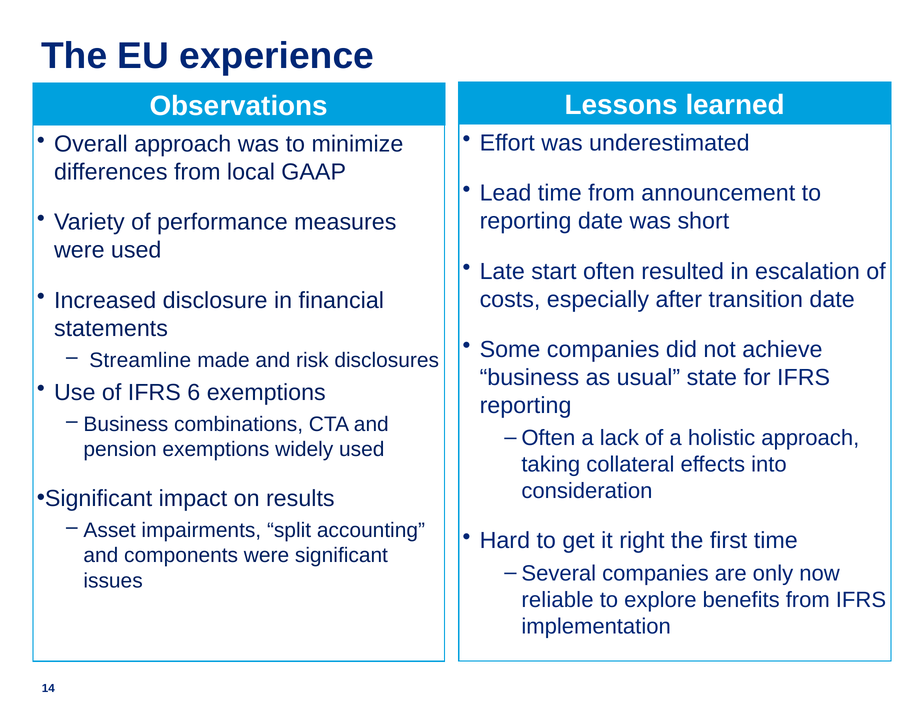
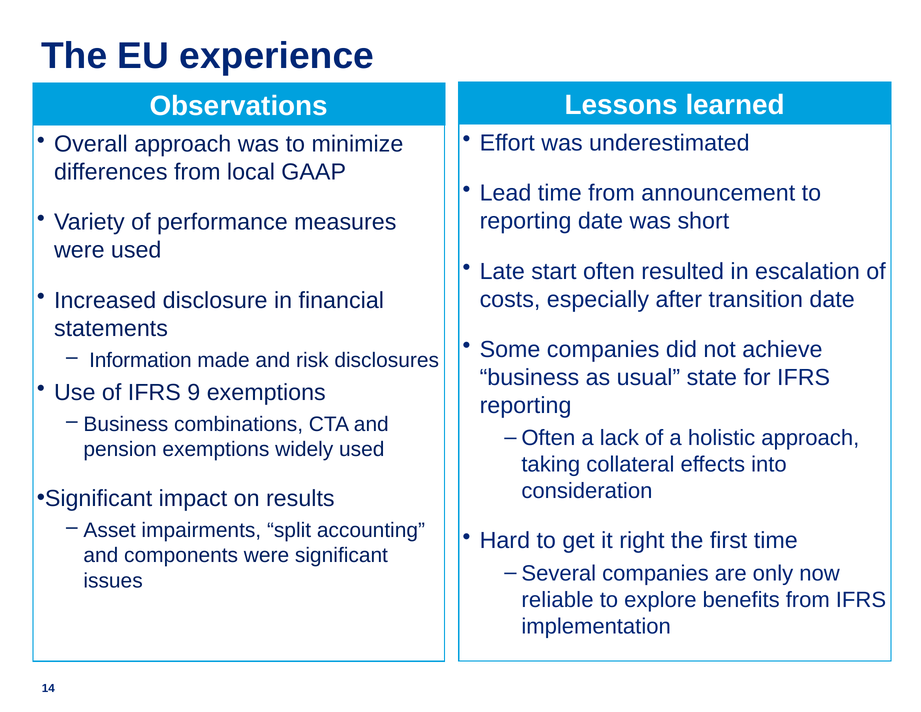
Streamline: Streamline -> Information
6: 6 -> 9
